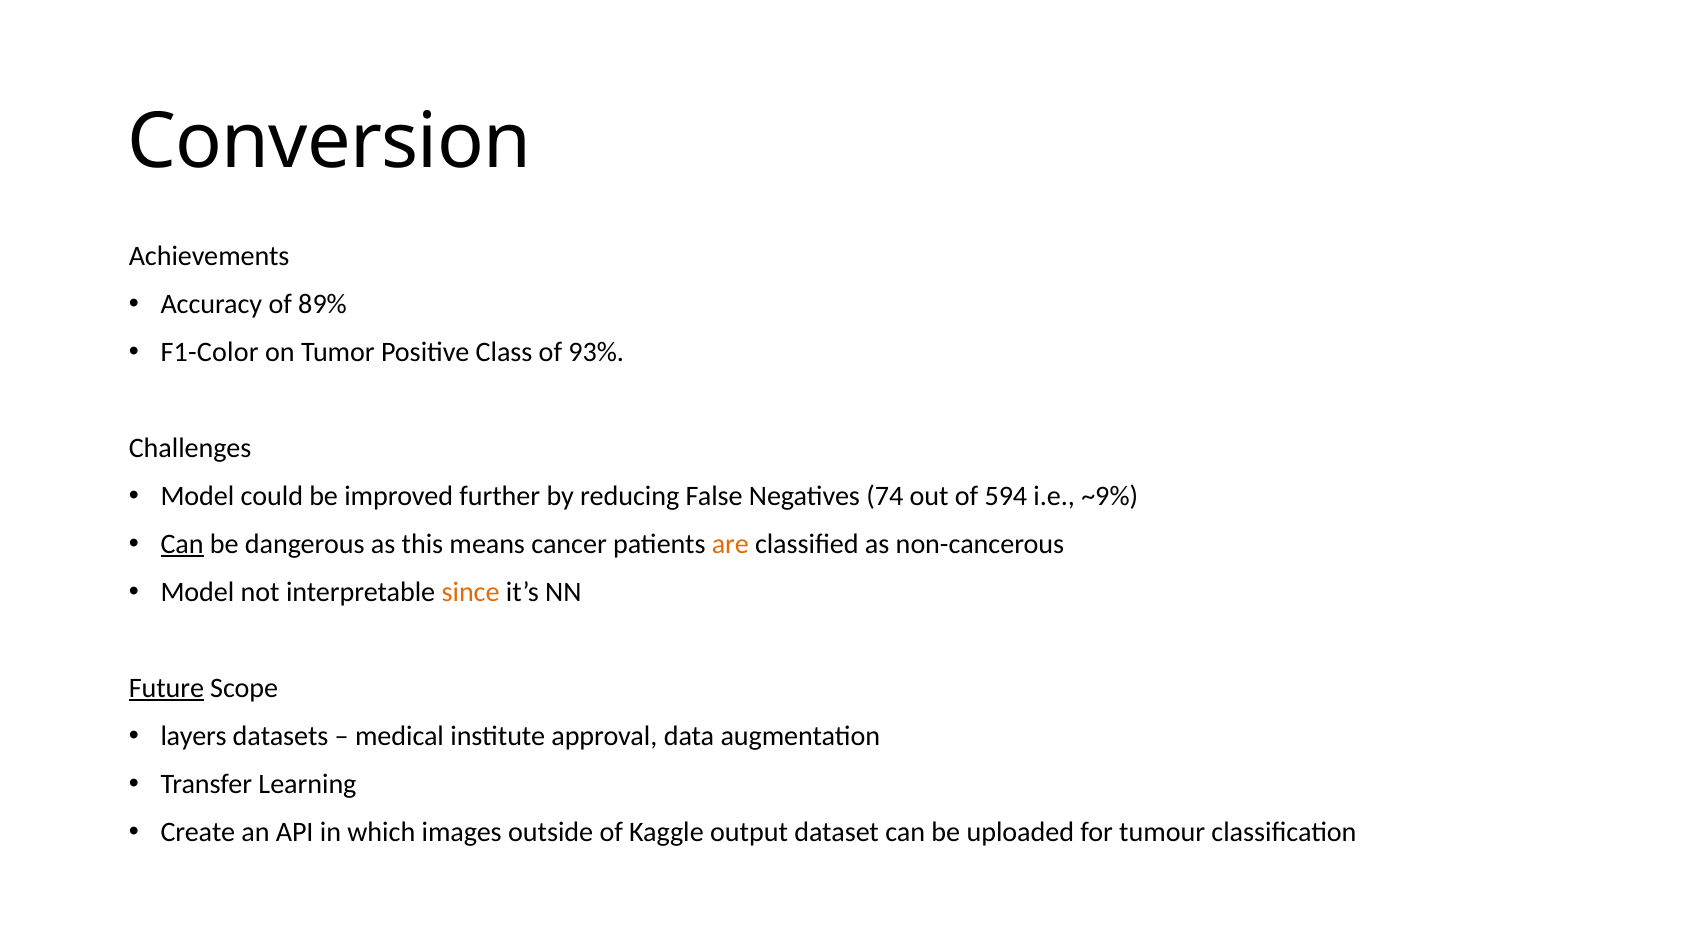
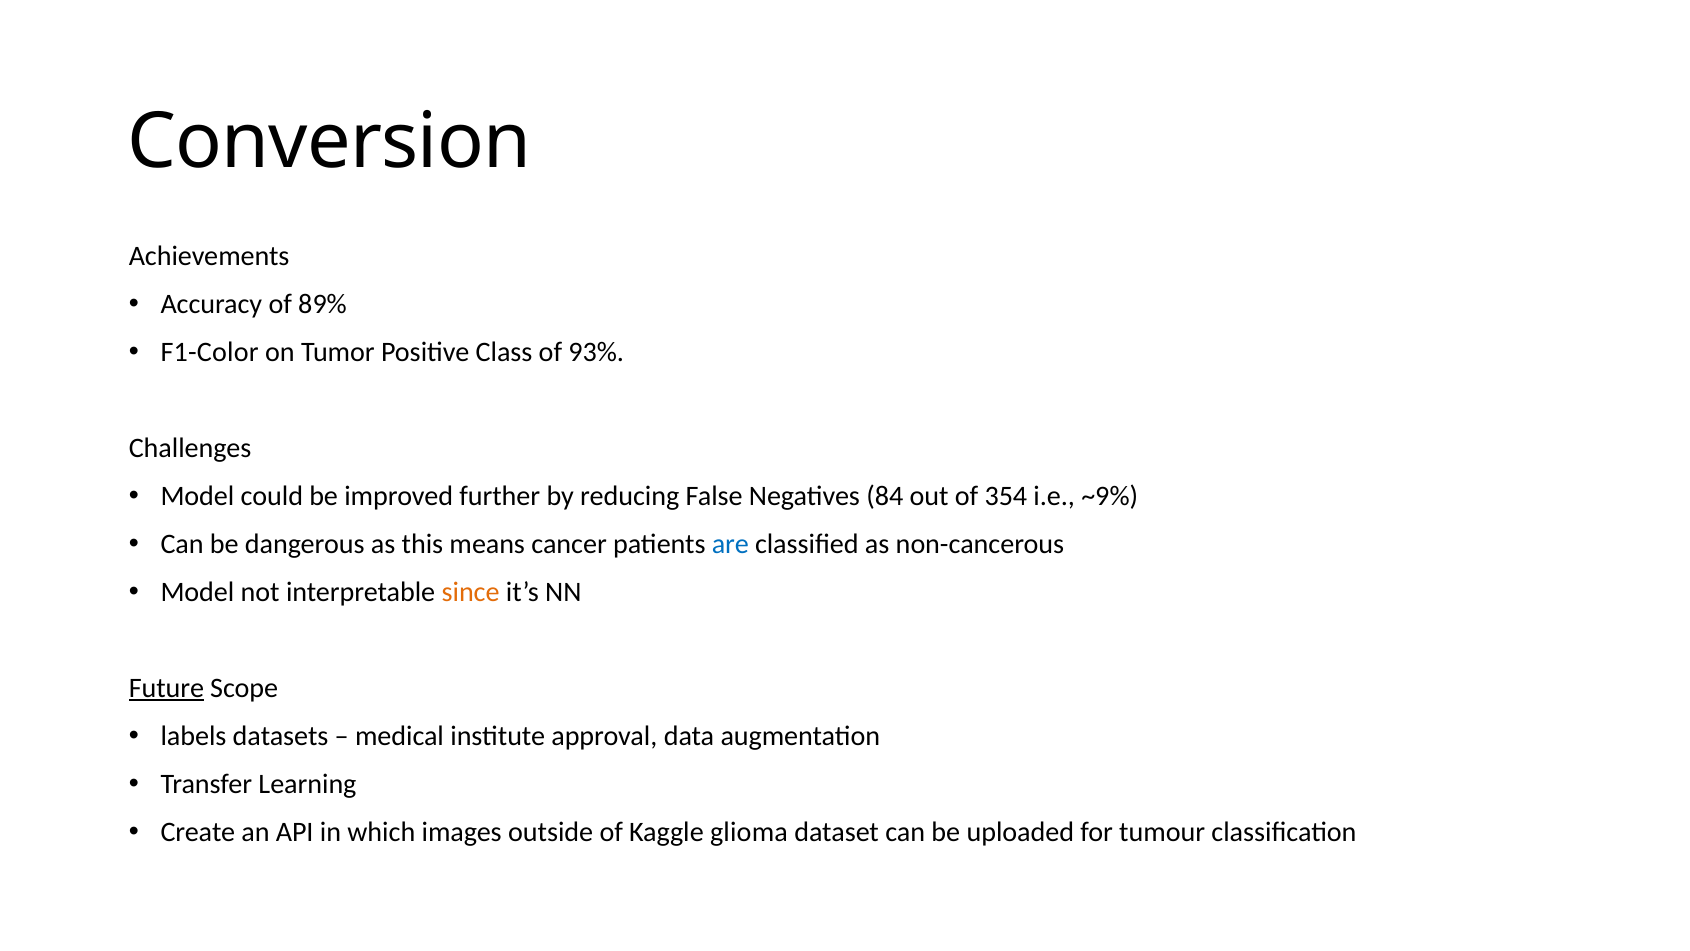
74: 74 -> 84
594: 594 -> 354
Can at (182, 544) underline: present -> none
are colour: orange -> blue
layers: layers -> labels
output: output -> glioma
